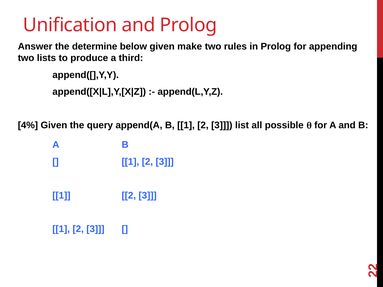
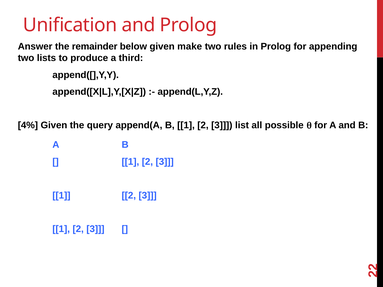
determine: determine -> remainder
